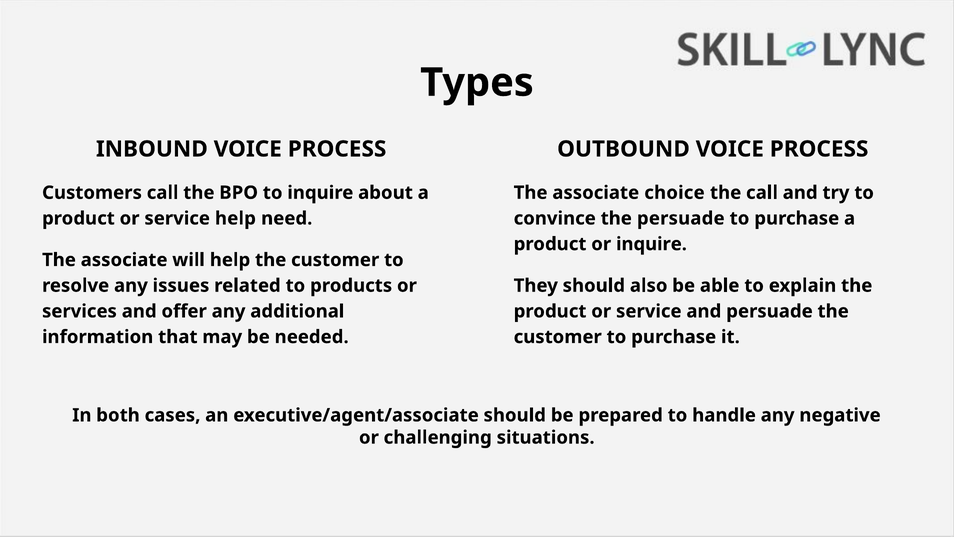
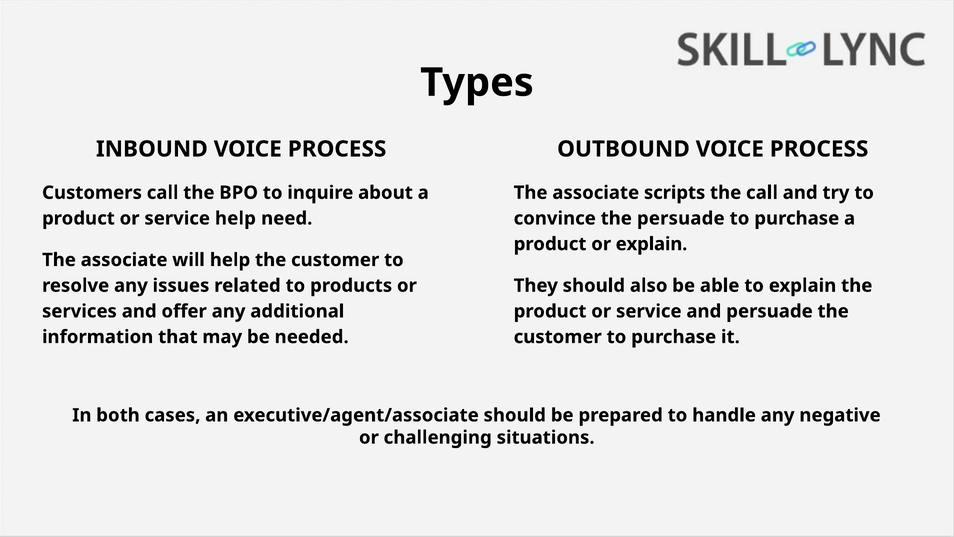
choice: choice -> scripts
or inquire: inquire -> explain
